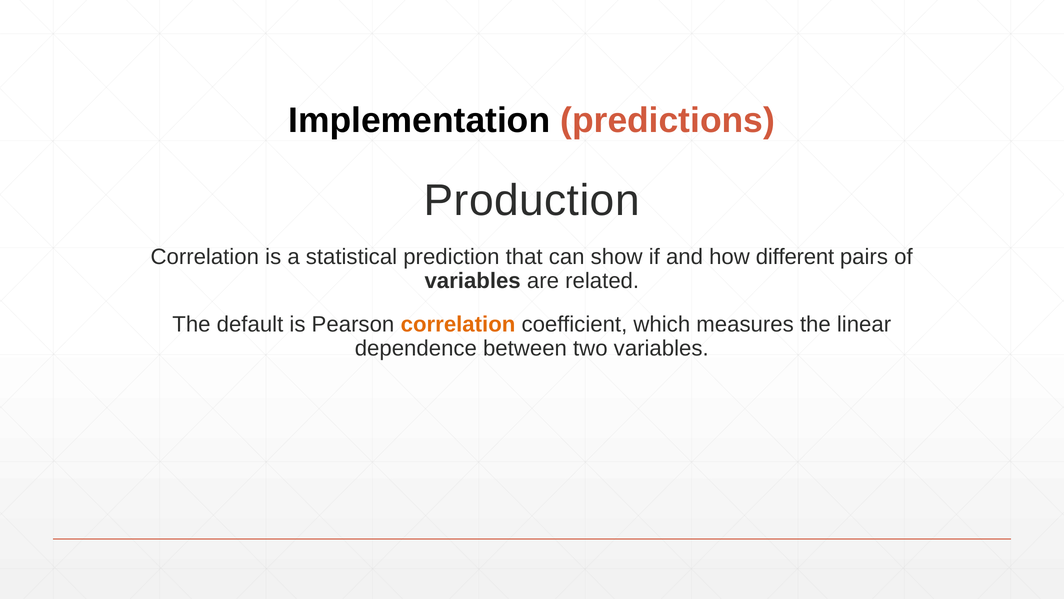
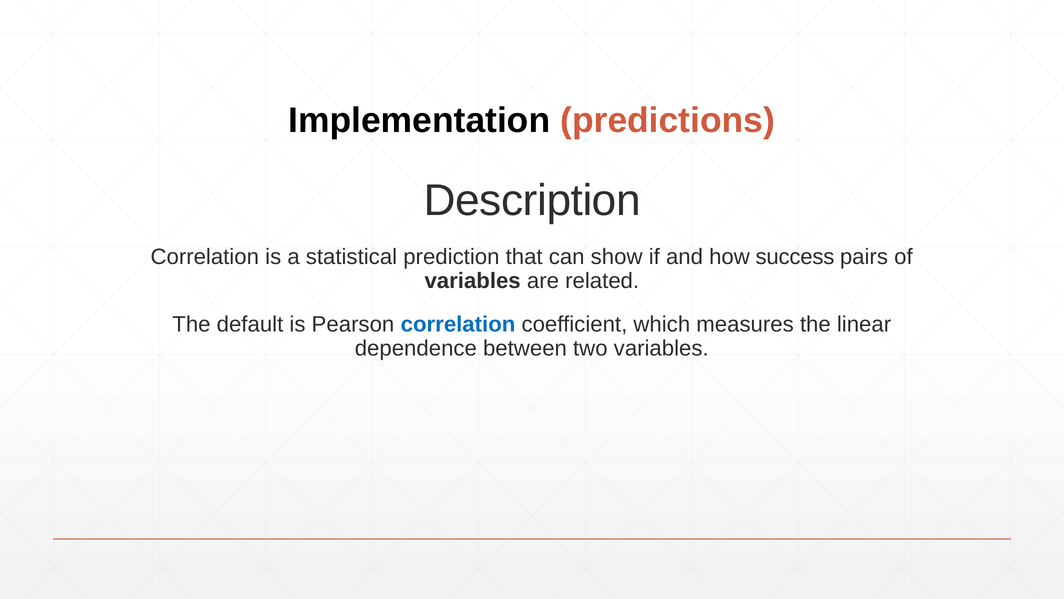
Production: Production -> Description
different: different -> success
correlation at (458, 324) colour: orange -> blue
